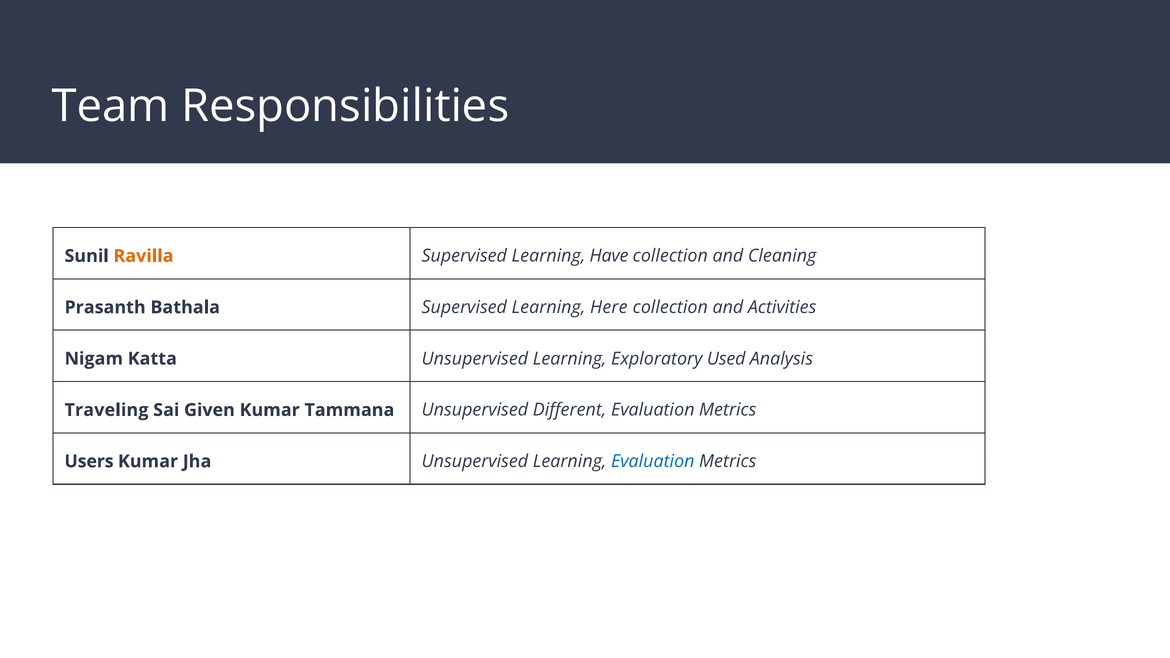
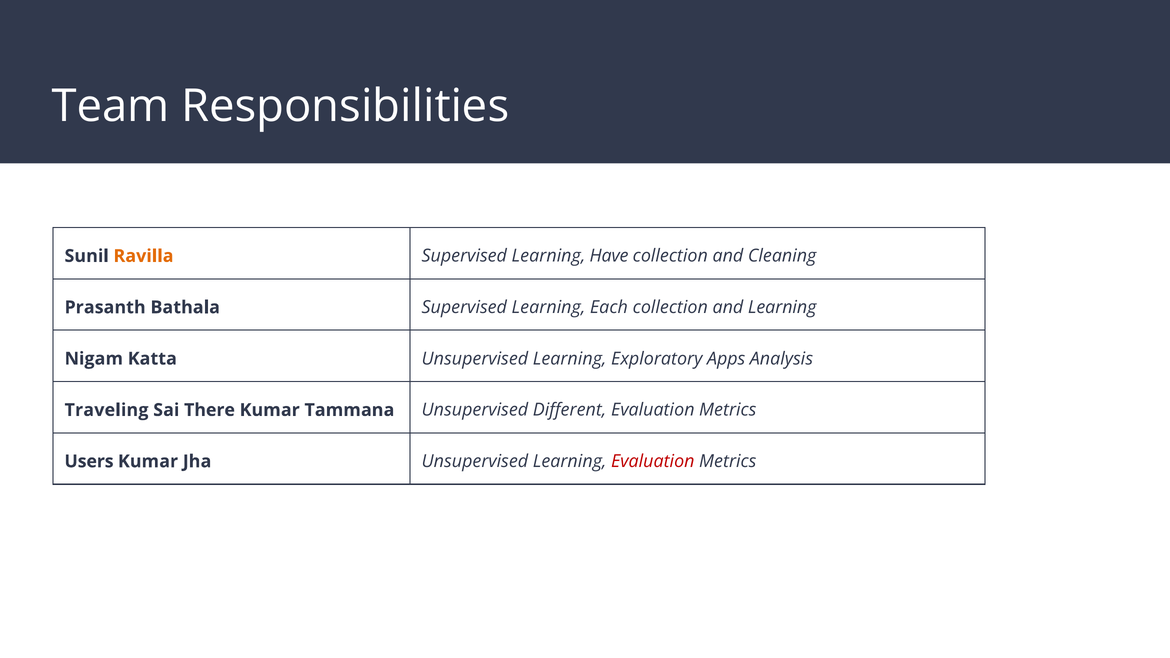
Here: Here -> Each
and Activities: Activities -> Learning
Used: Used -> Apps
Given: Given -> There
Evaluation at (653, 462) colour: blue -> red
